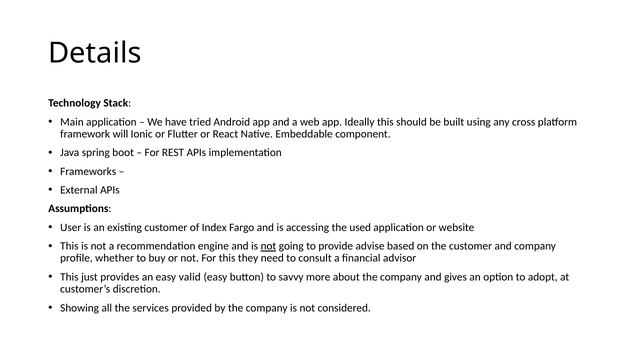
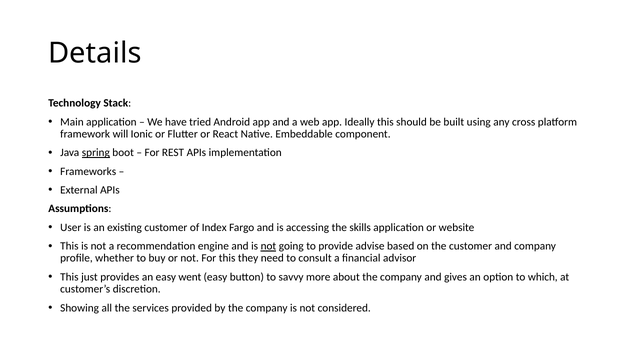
spring underline: none -> present
used: used -> skills
valid: valid -> went
adopt: adopt -> which
